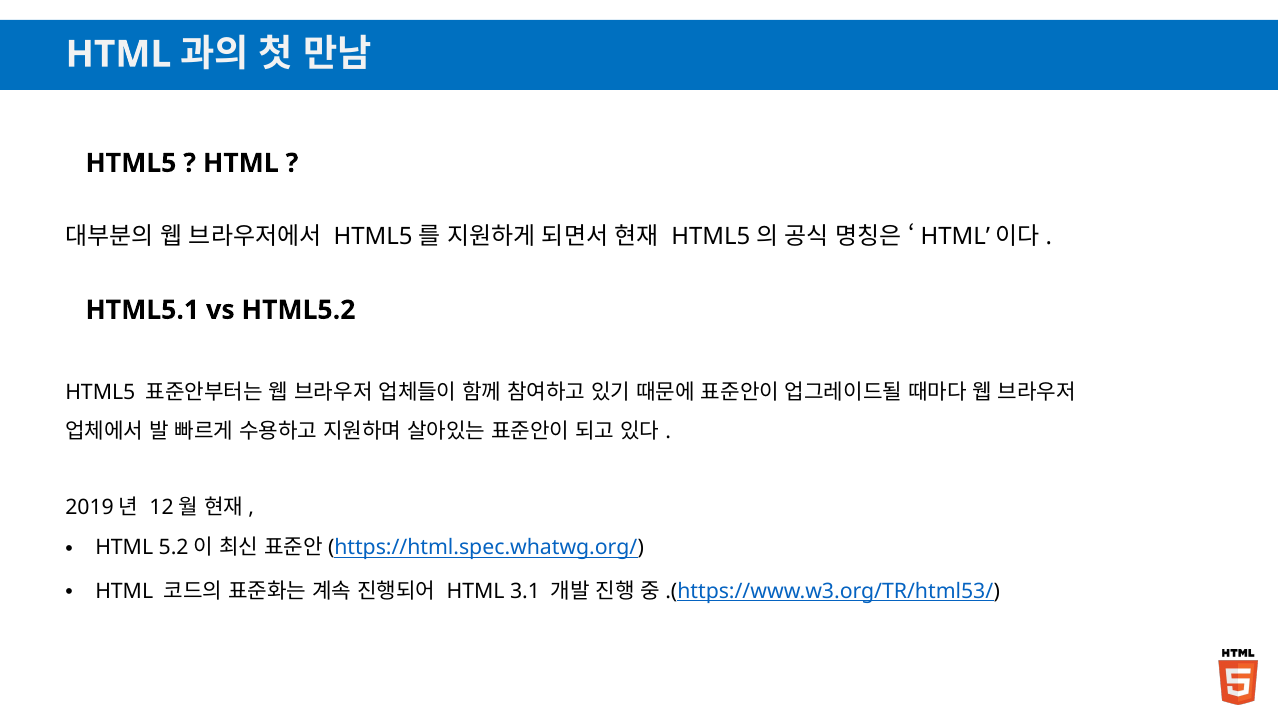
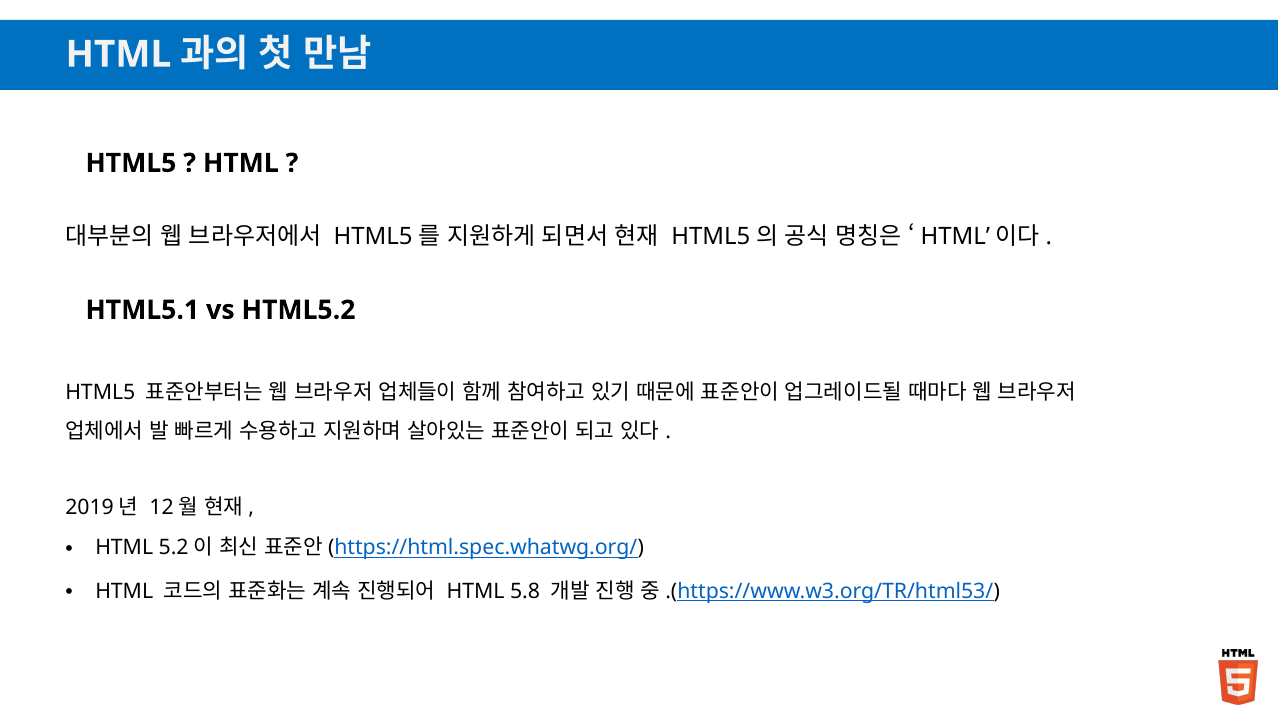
3.1: 3.1 -> 5.8
